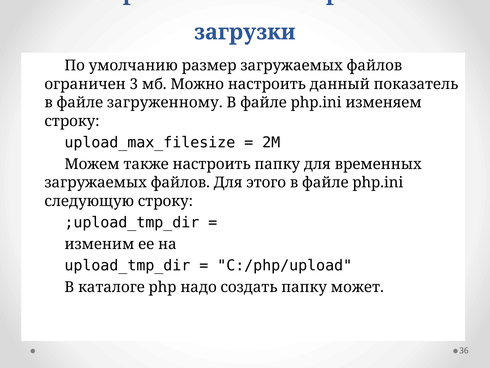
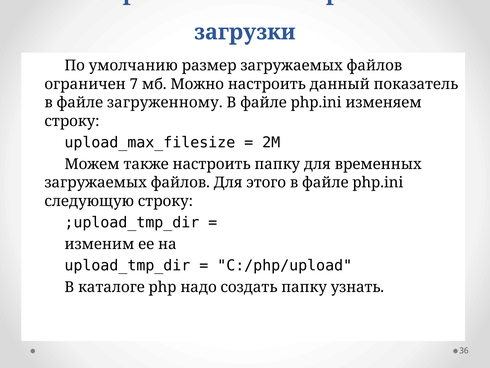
3: 3 -> 7
может: может -> узнать
